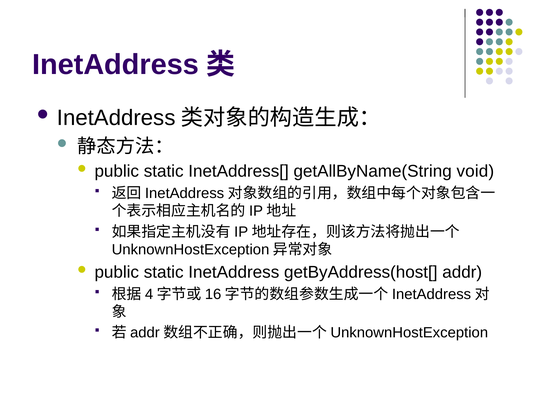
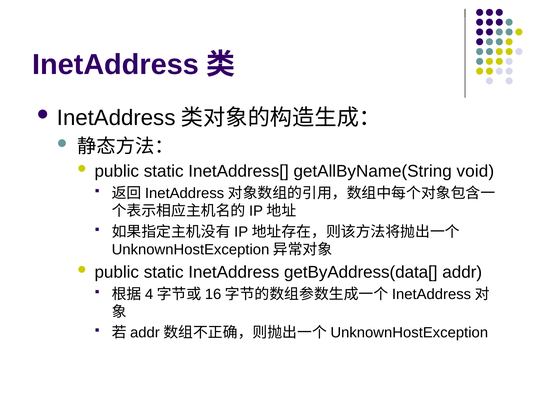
getByAddress(host[: getByAddress(host[ -> getByAddress(data[
